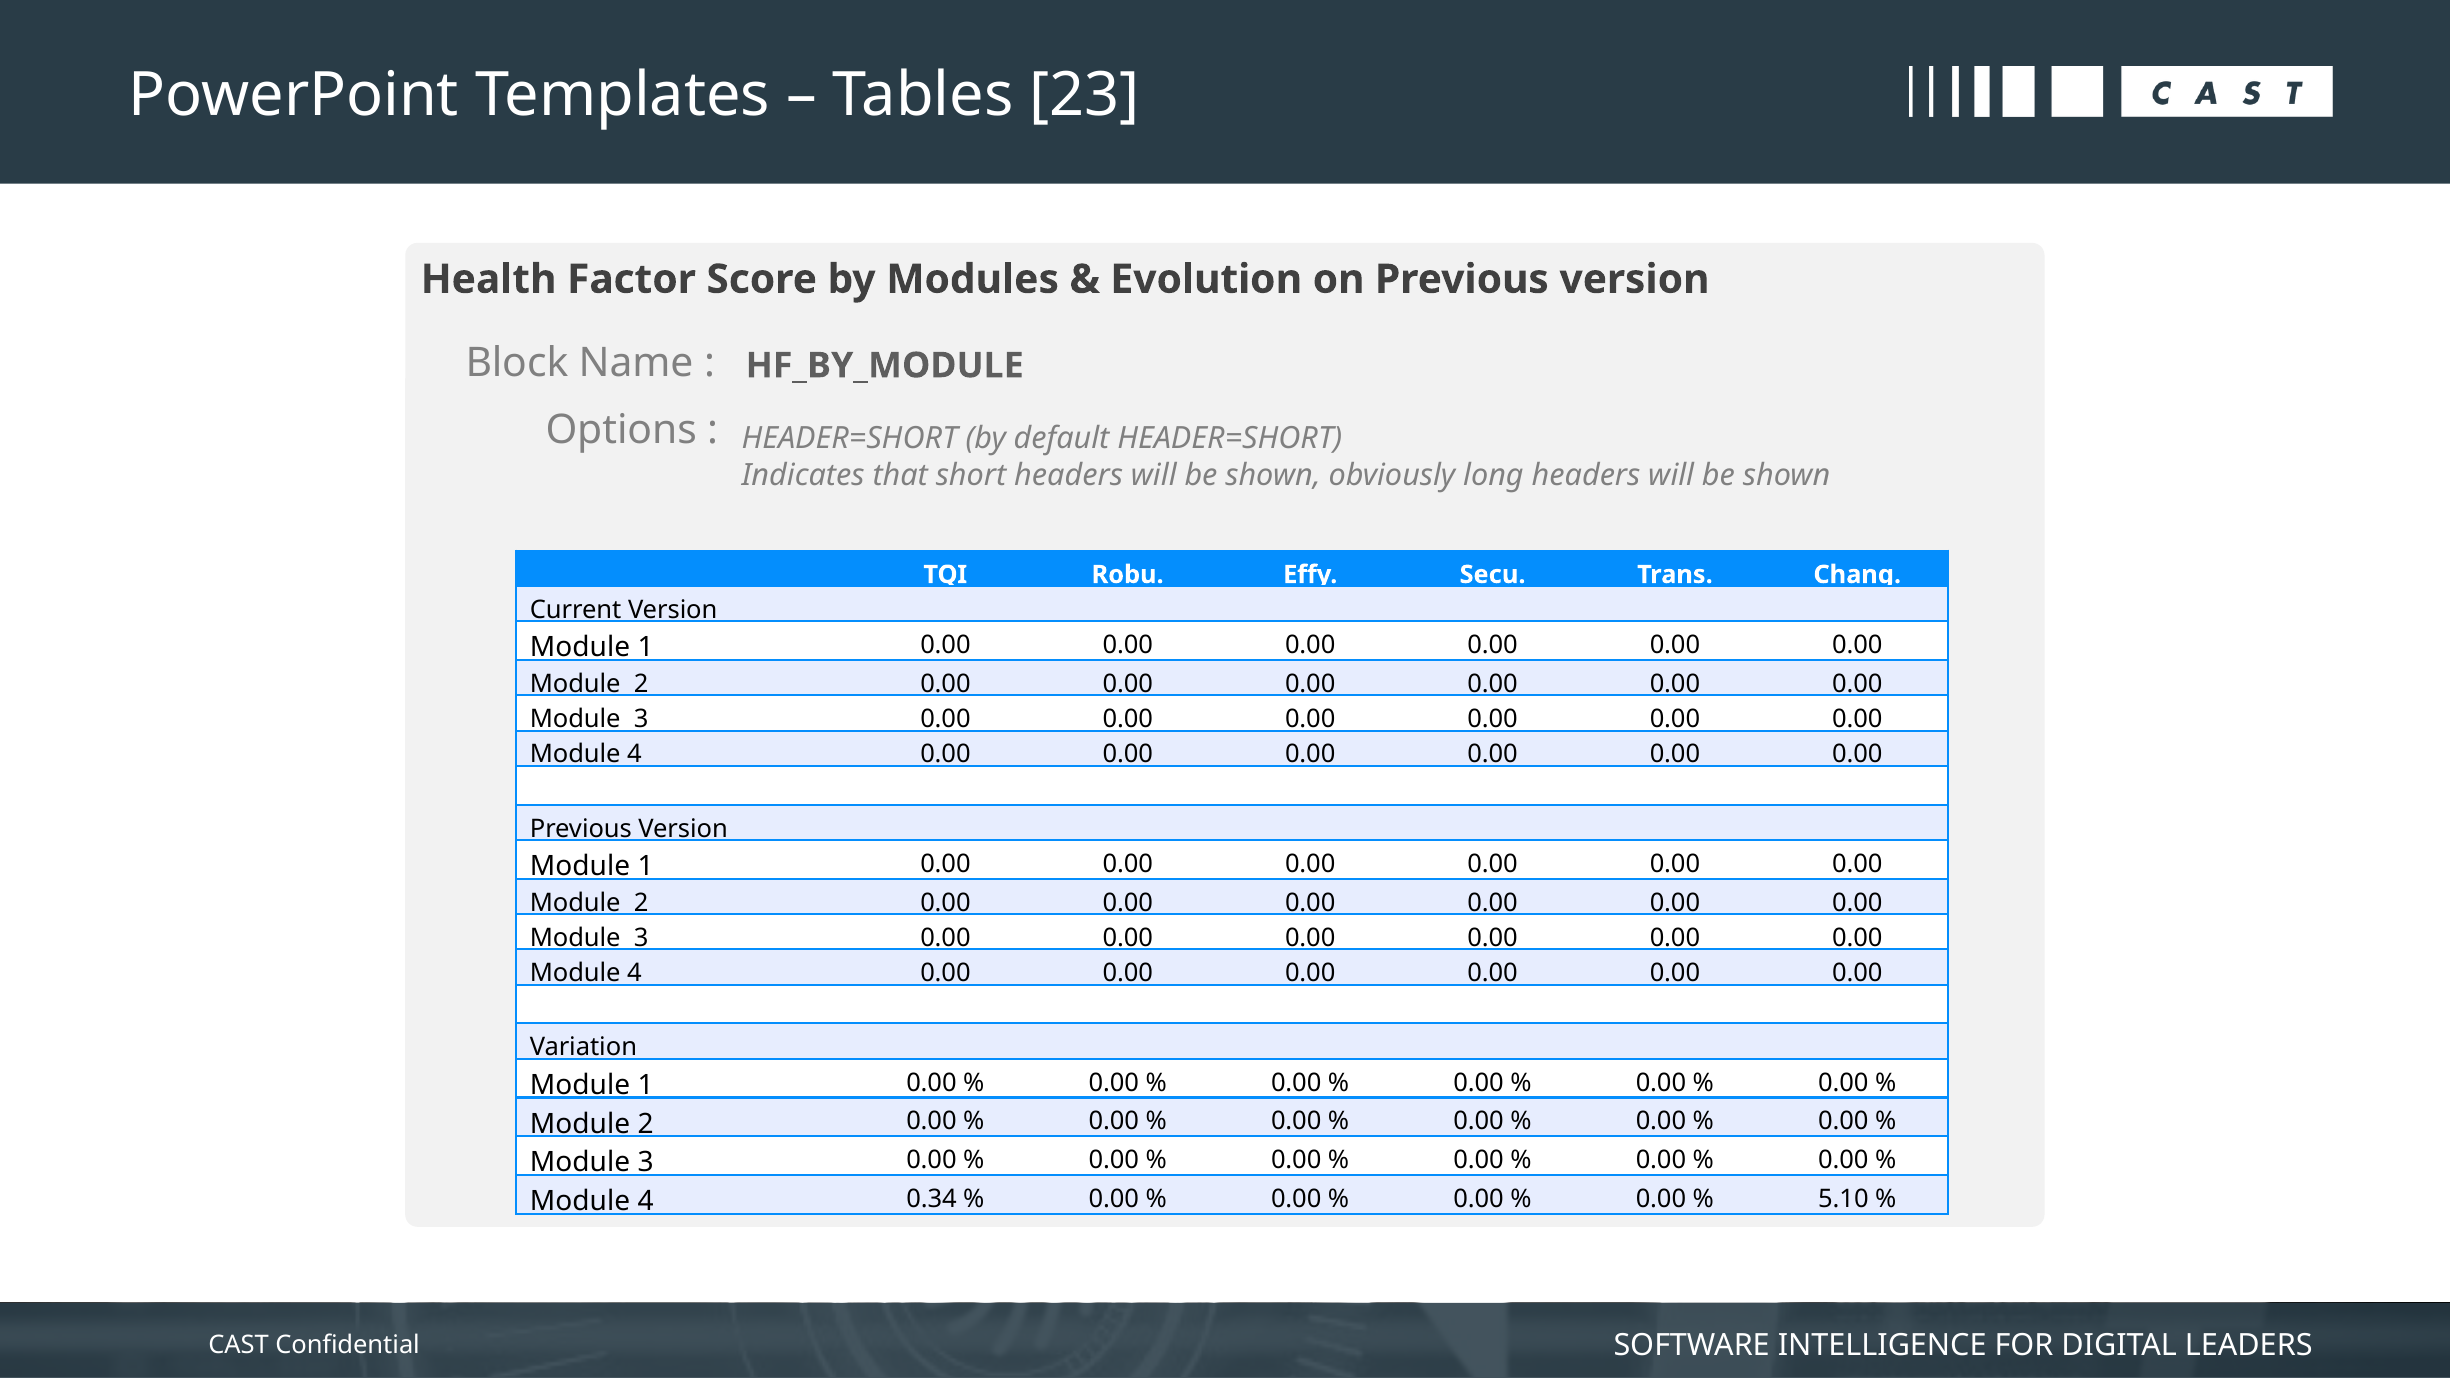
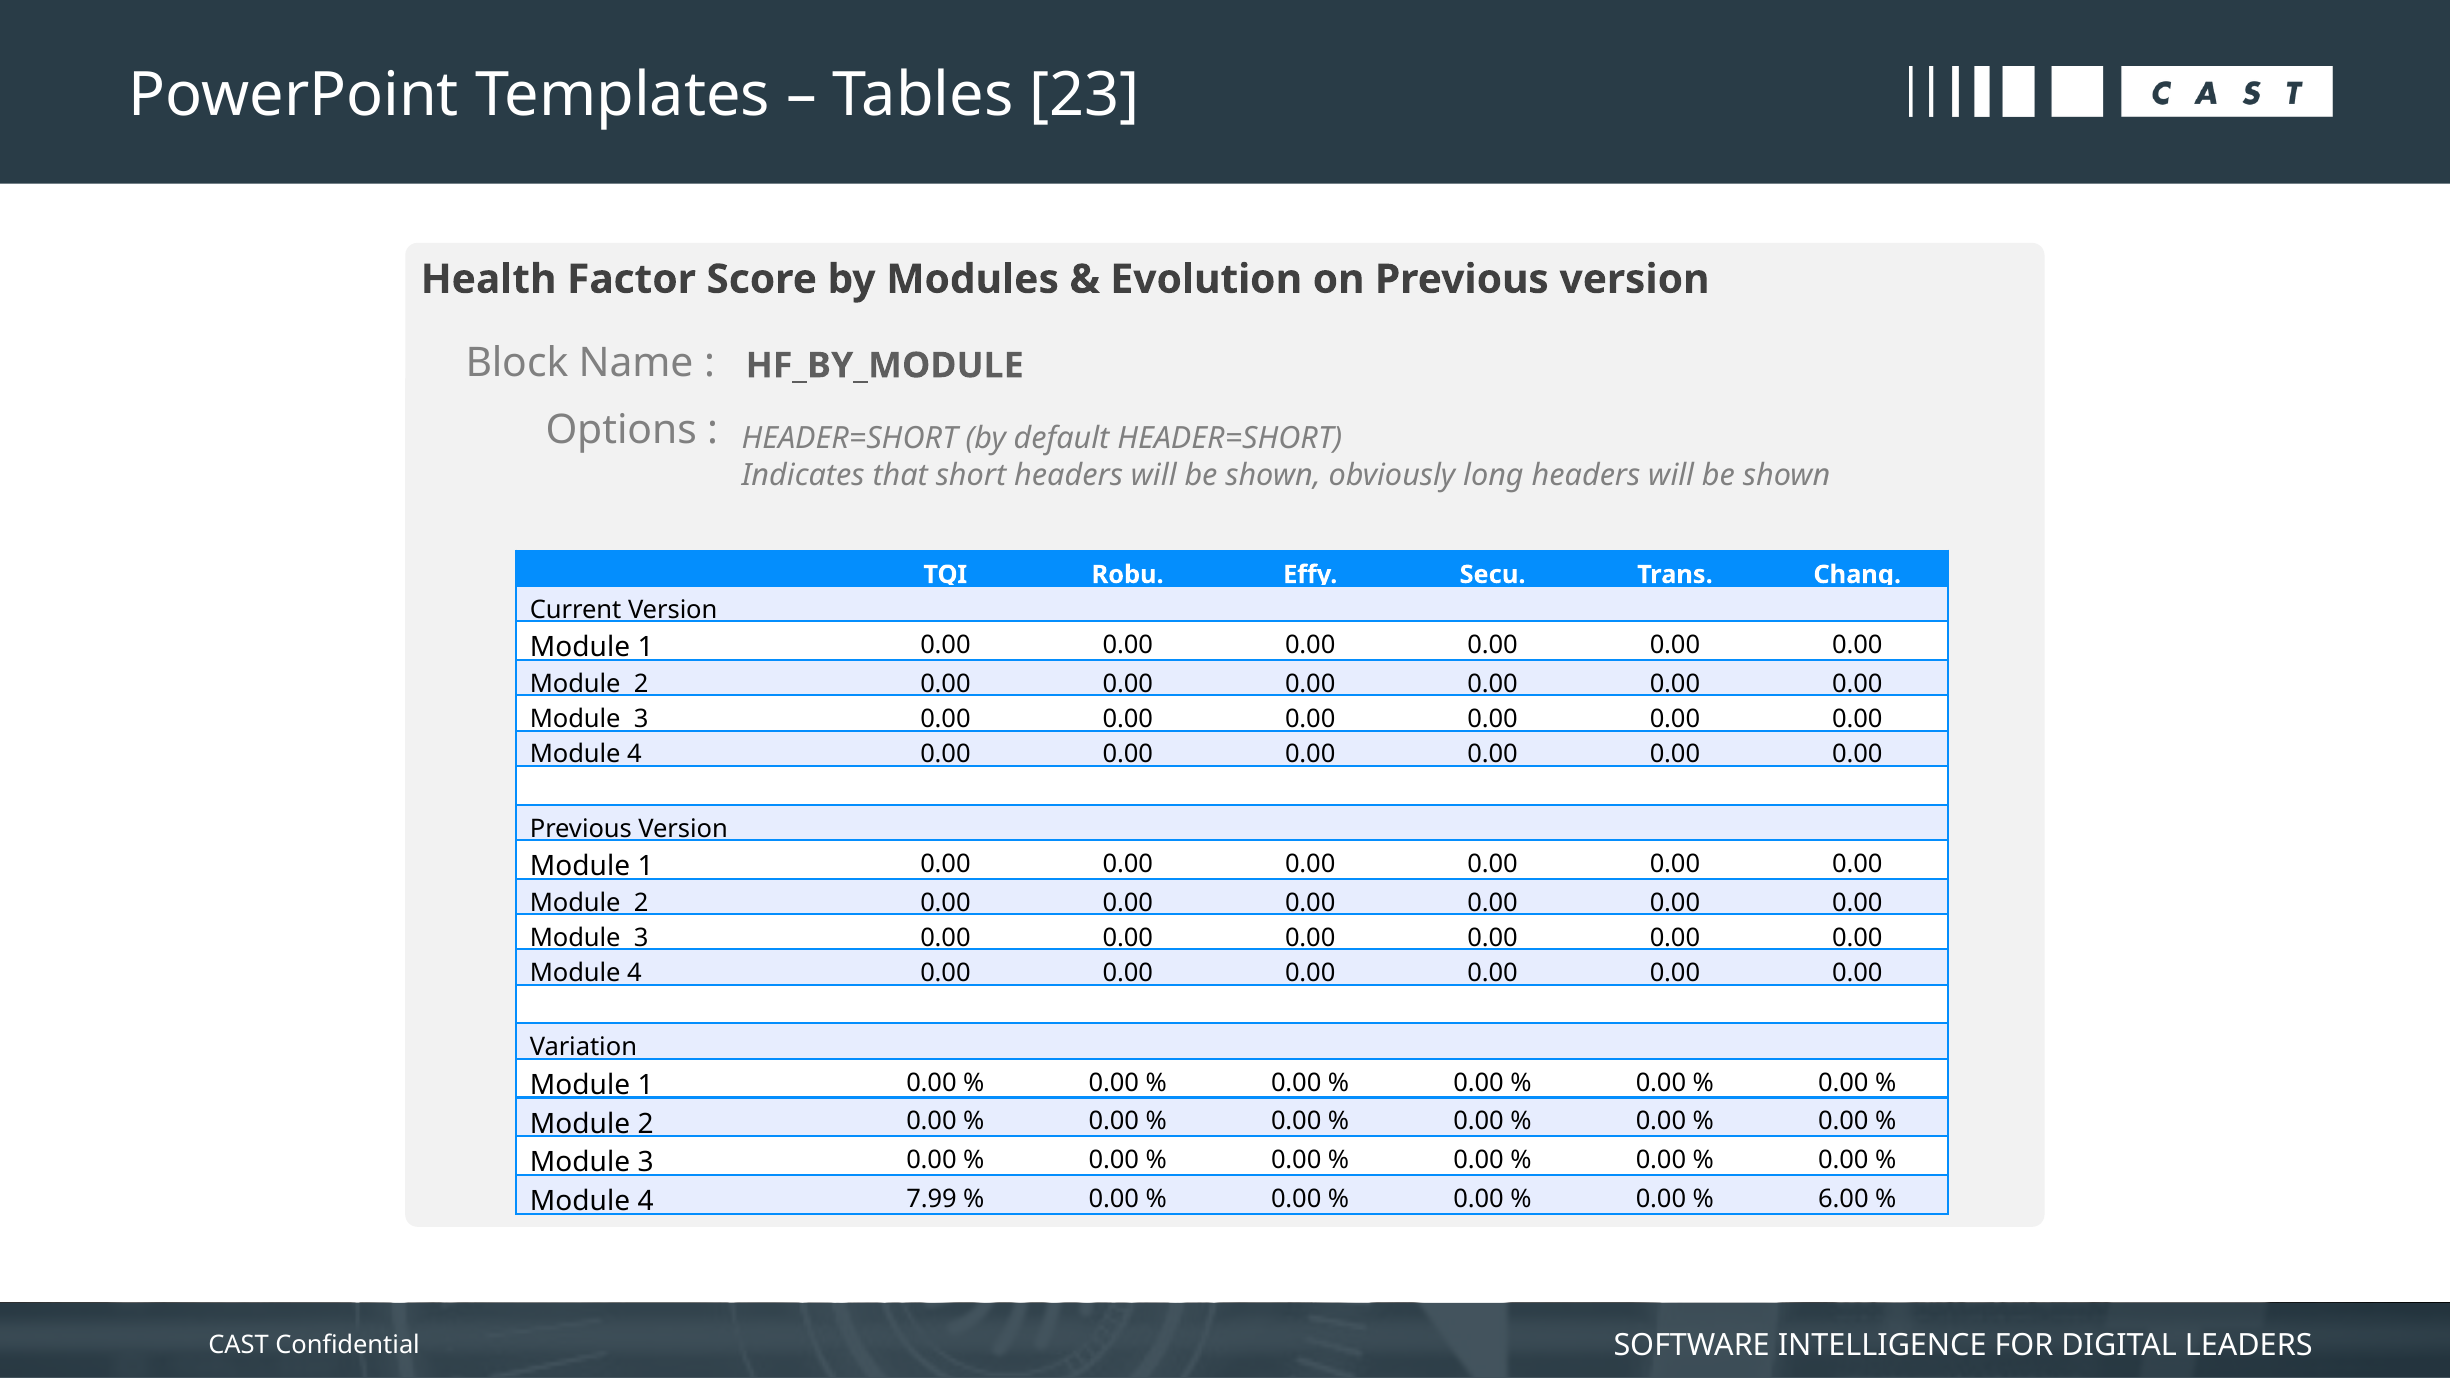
0.34: 0.34 -> 7.99
5.10: 5.10 -> 6.00
